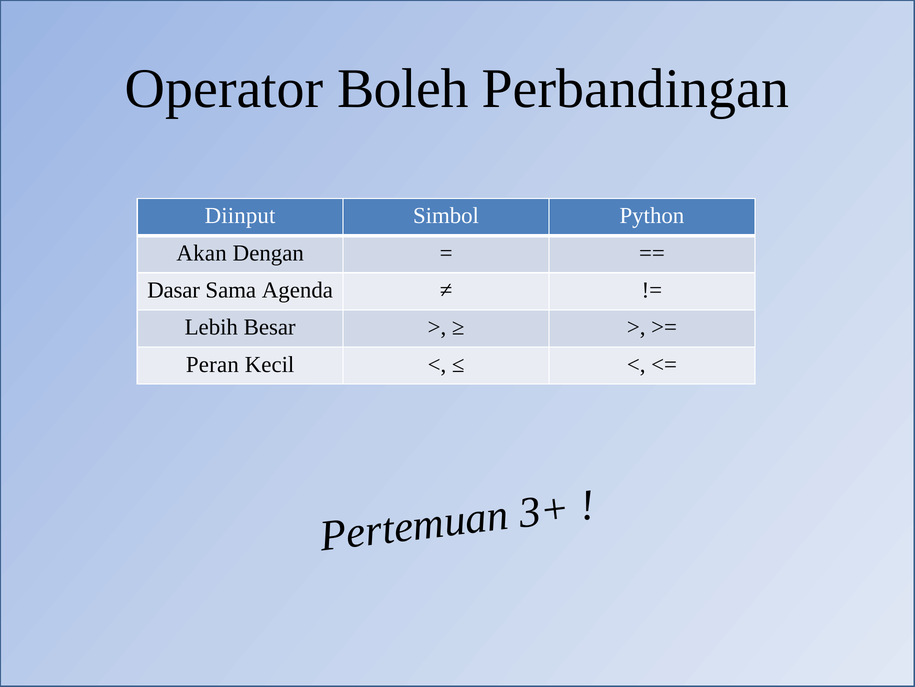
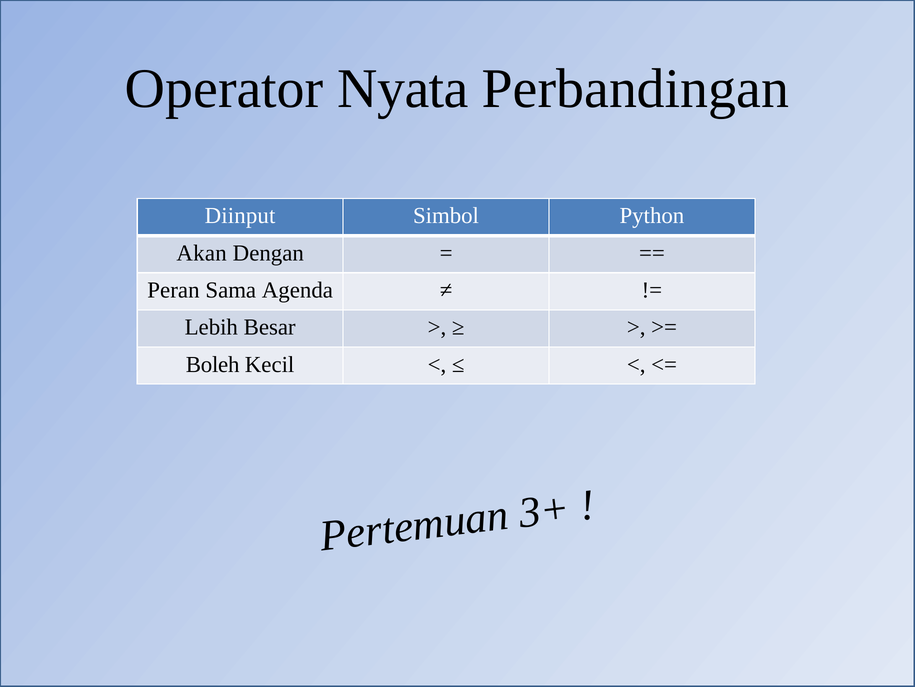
Boleh: Boleh -> Nyata
Dasar: Dasar -> Peran
Peran: Peran -> Boleh
